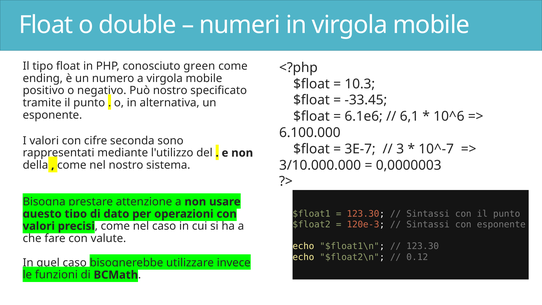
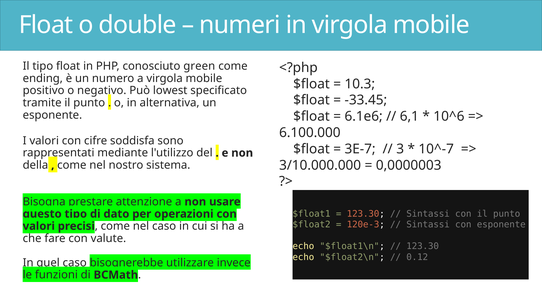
Può nostro: nostro -> lowest
seconda: seconda -> soddisfa
